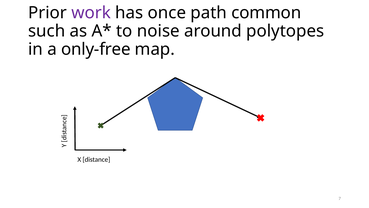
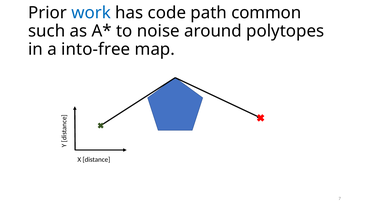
work colour: purple -> blue
once: once -> code
only-free: only-free -> into-free
